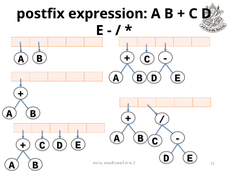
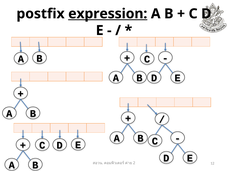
expression underline: none -> present
